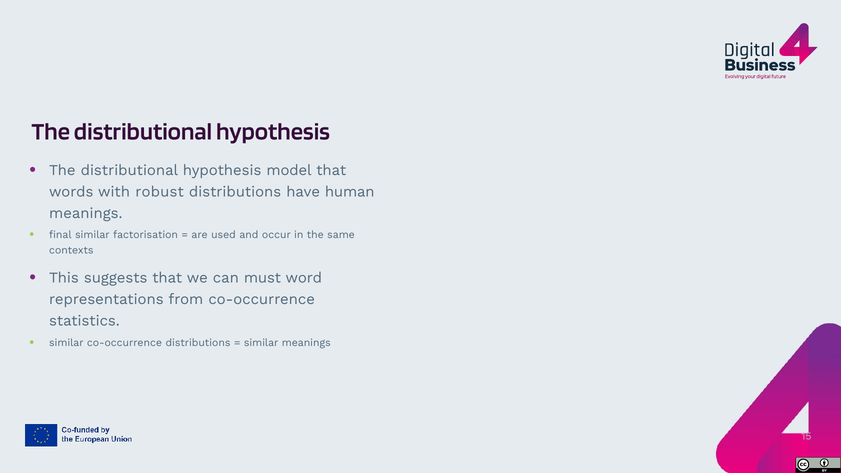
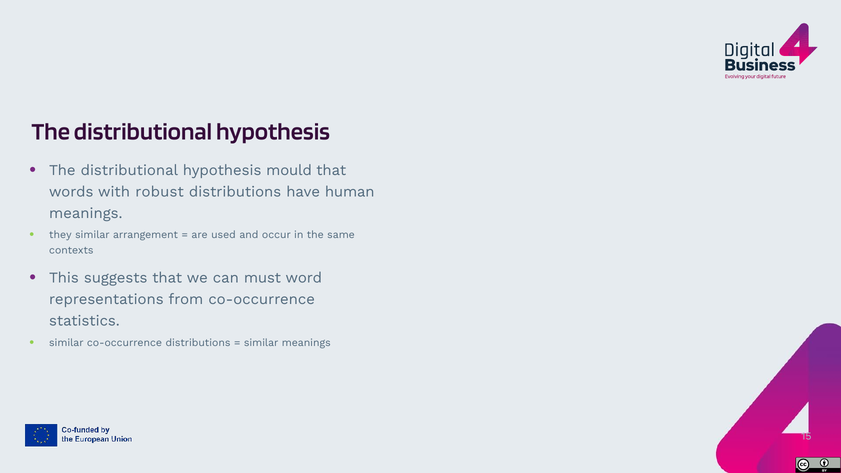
model: model -> mould
final: final -> they
factorisation: factorisation -> arrangement
